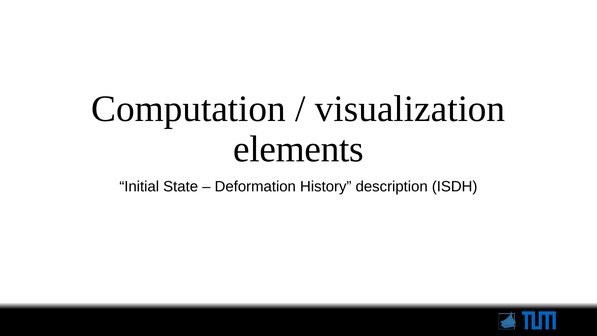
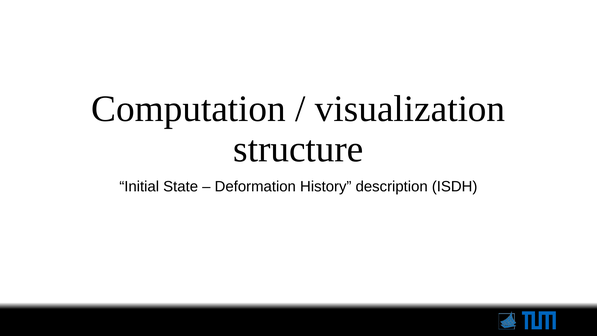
elements: elements -> structure
